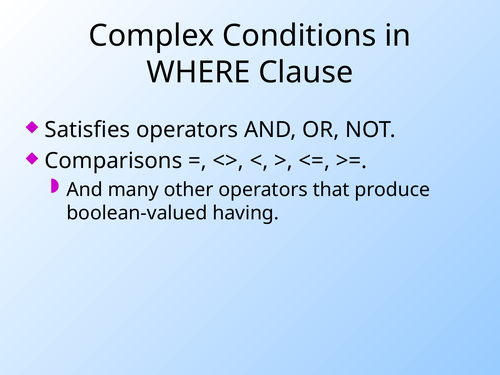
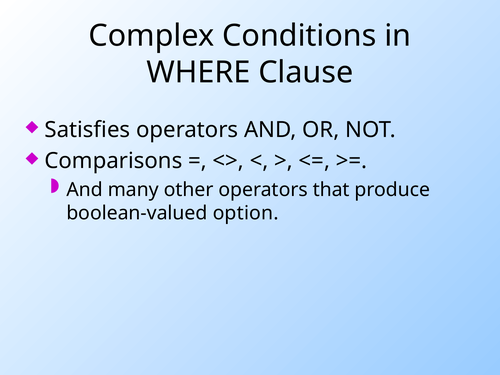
having: having -> option
